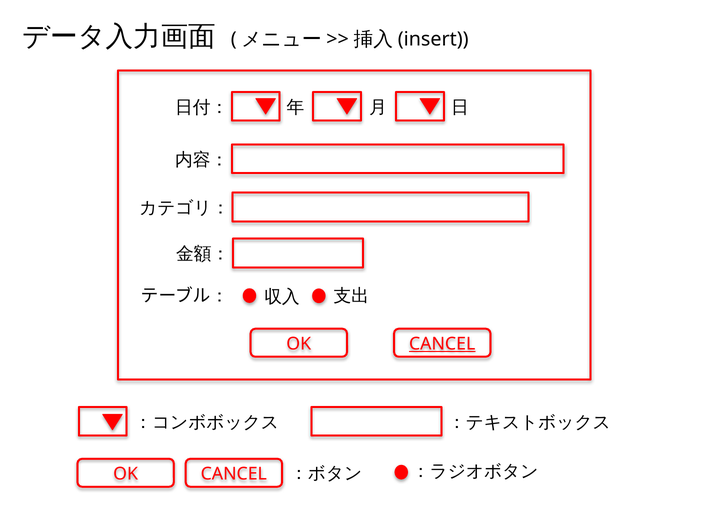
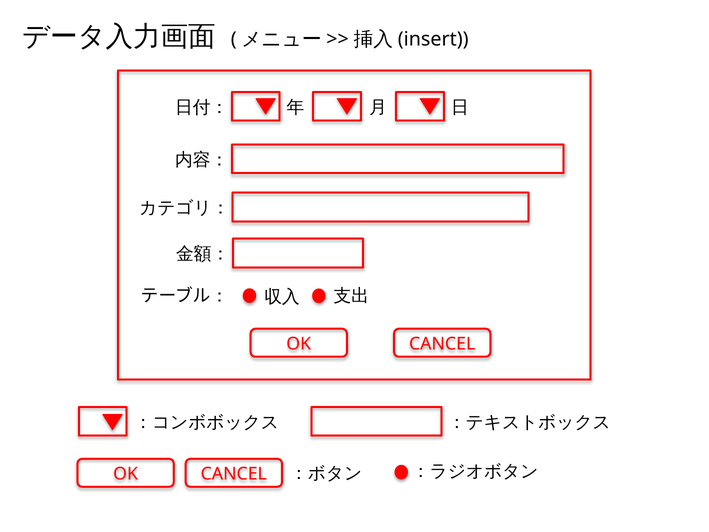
CANCEL at (442, 344) underline: present -> none
